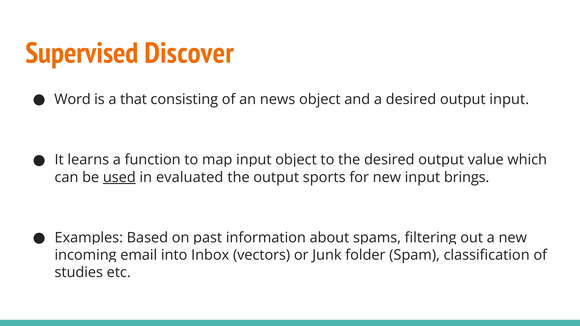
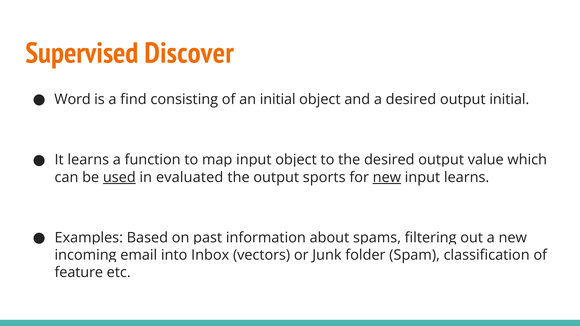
that: that -> find
an news: news -> initial
output input: input -> initial
new at (387, 177) underline: none -> present
input brings: brings -> learns
studies: studies -> feature
